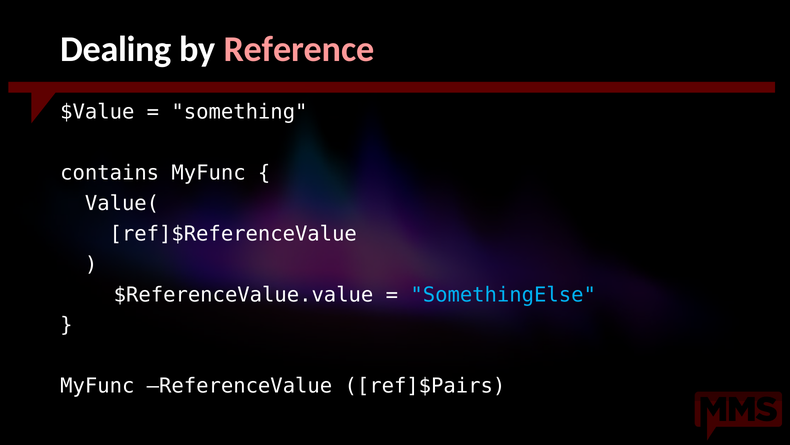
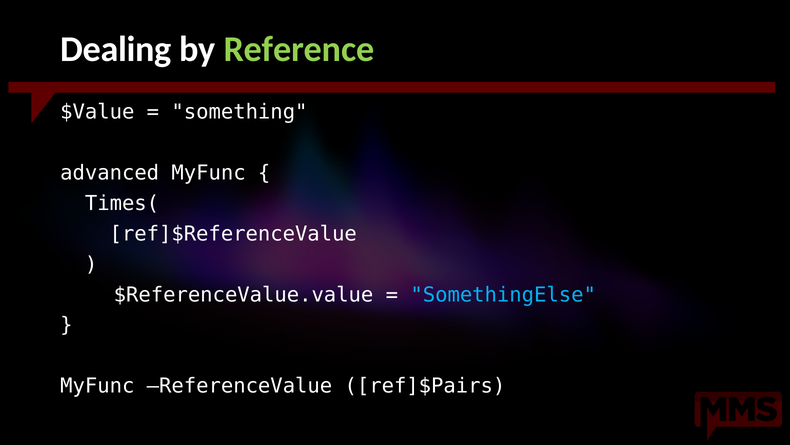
Reference colour: pink -> light green
contains: contains -> advanced
Value(: Value( -> Times(
